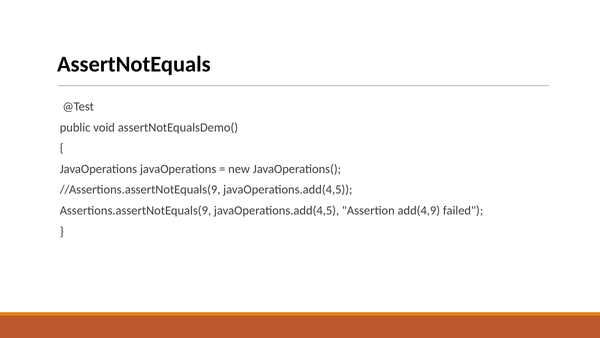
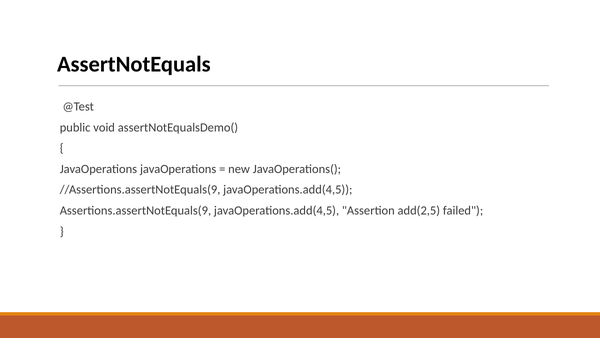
add(4,9: add(4,9 -> add(2,5
